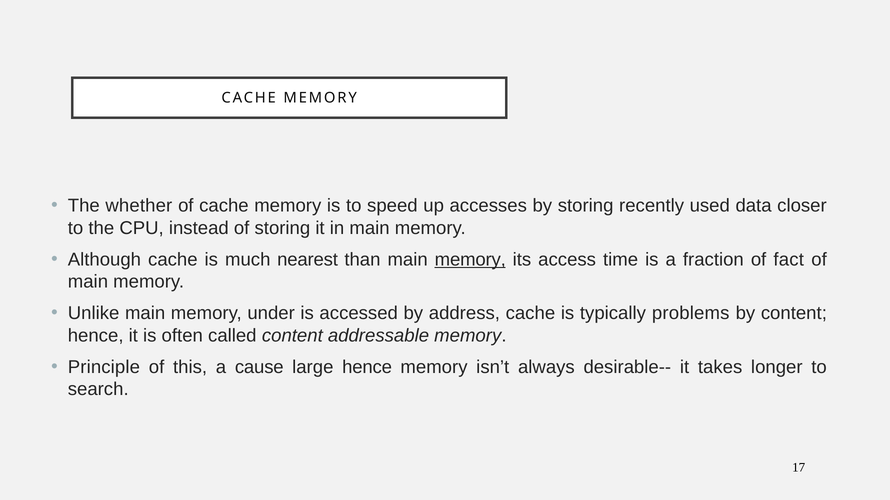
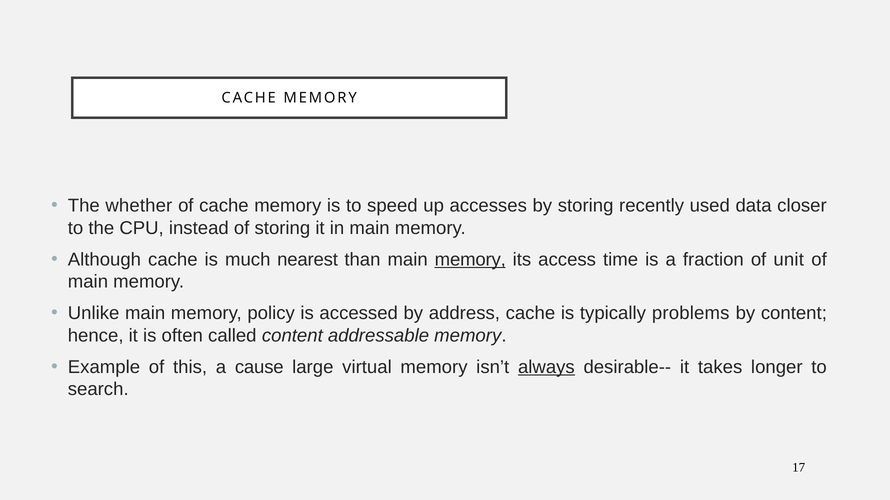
fact: fact -> unit
under: under -> policy
Principle: Principle -> Example
large hence: hence -> virtual
always underline: none -> present
